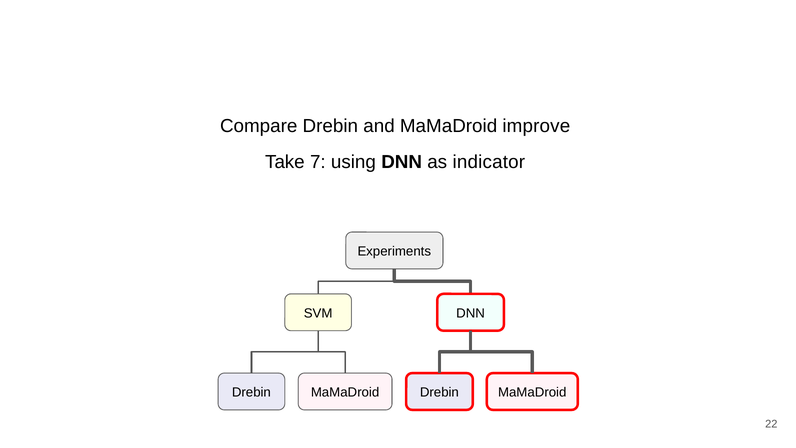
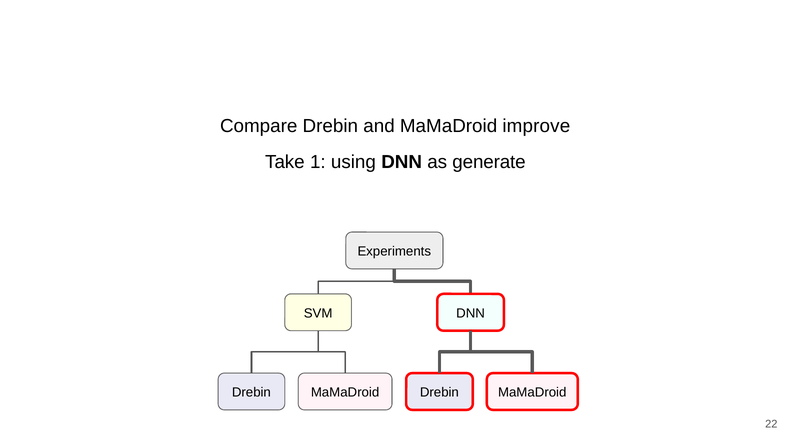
7: 7 -> 1
indicator: indicator -> generate
